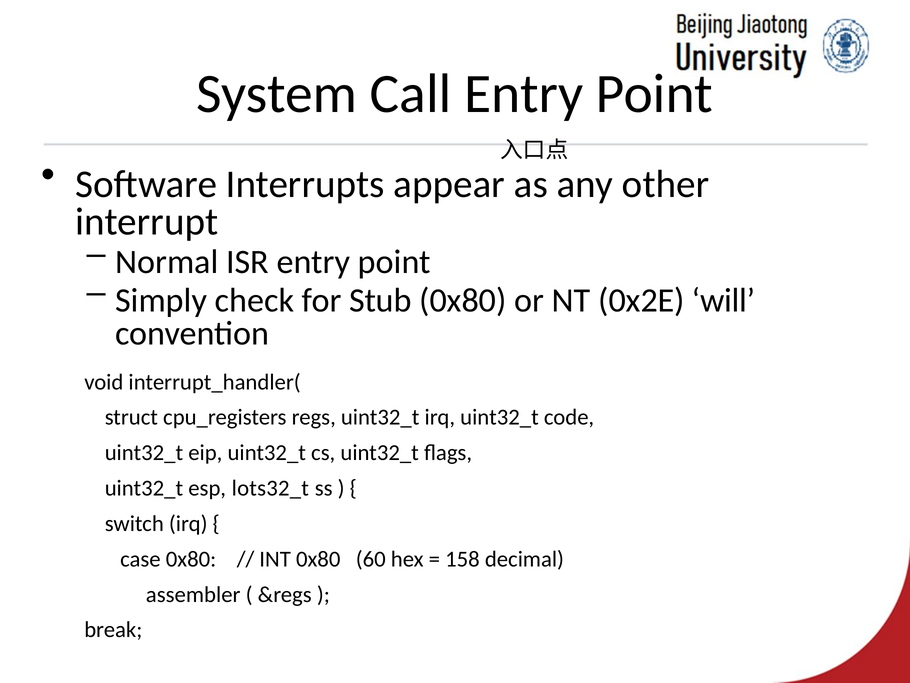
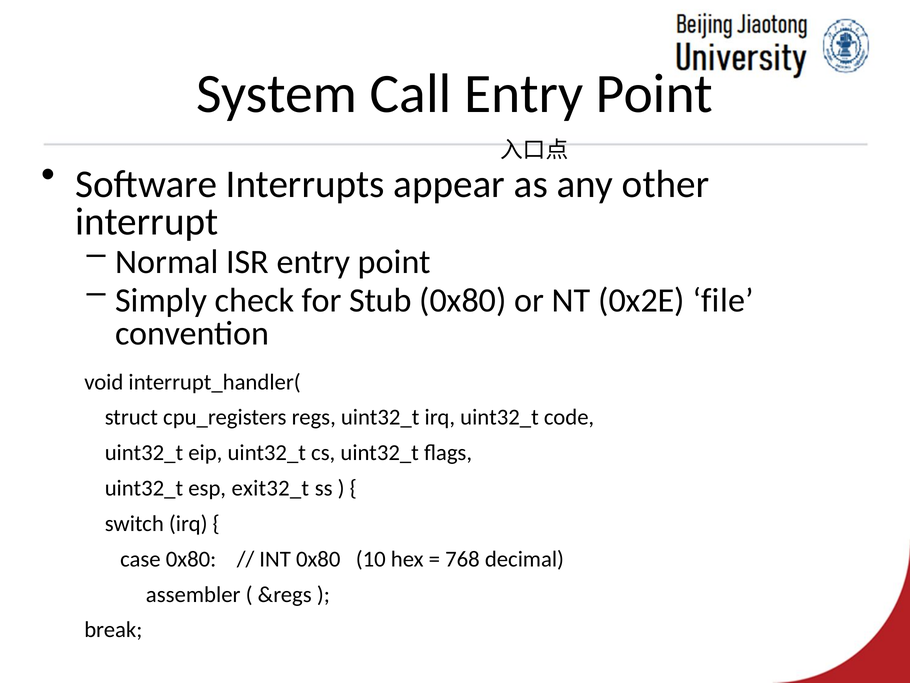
will: will -> file
lots32_t: lots32_t -> exit32_t
60: 60 -> 10
158: 158 -> 768
